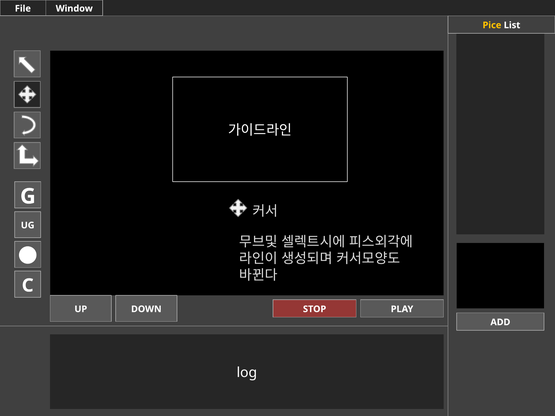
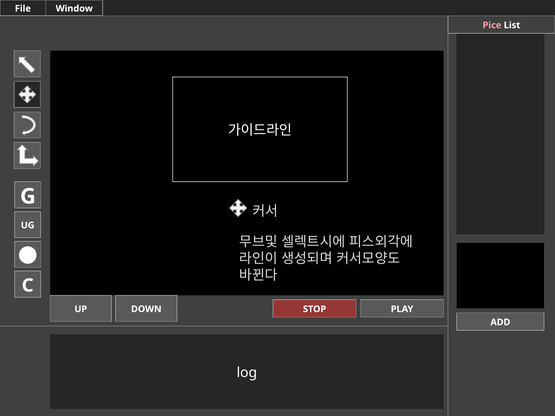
Pice colour: yellow -> pink
